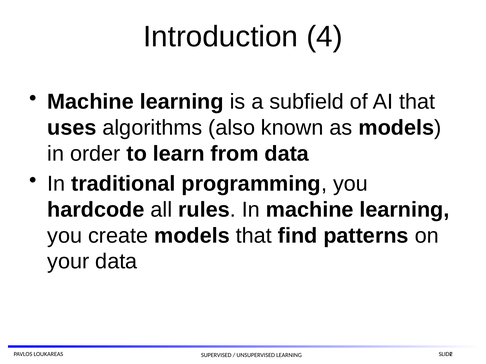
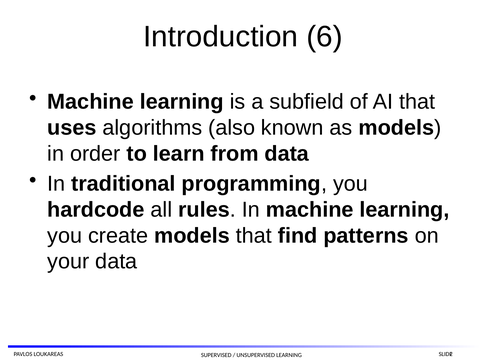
4: 4 -> 6
